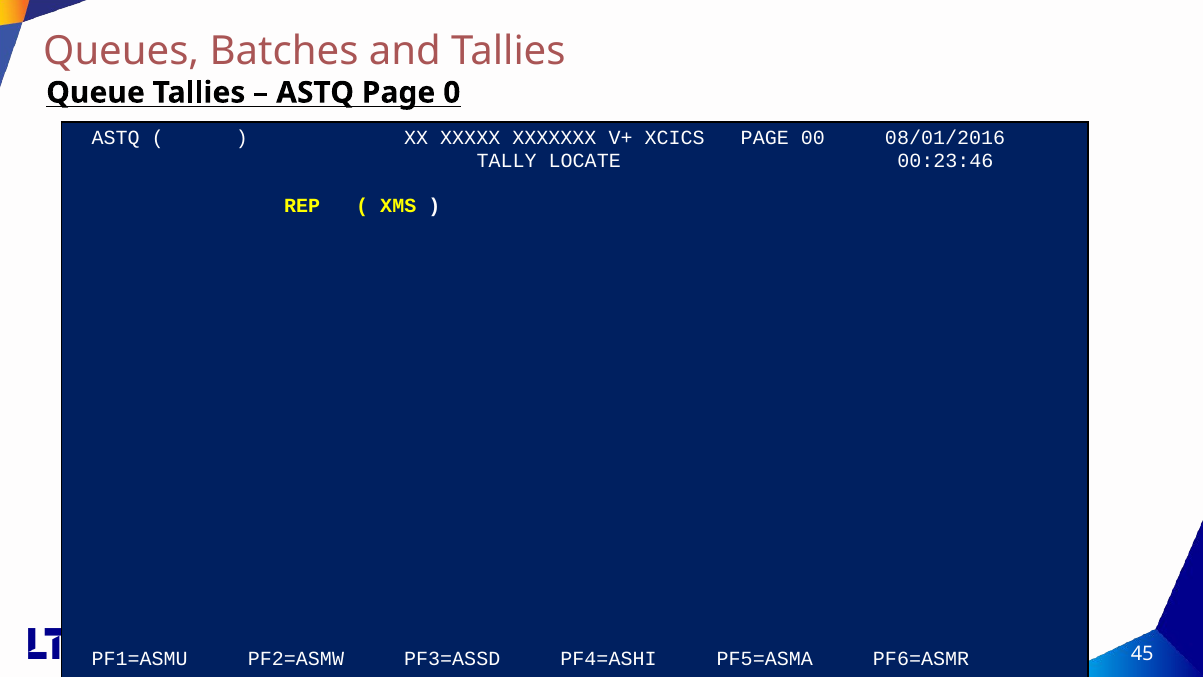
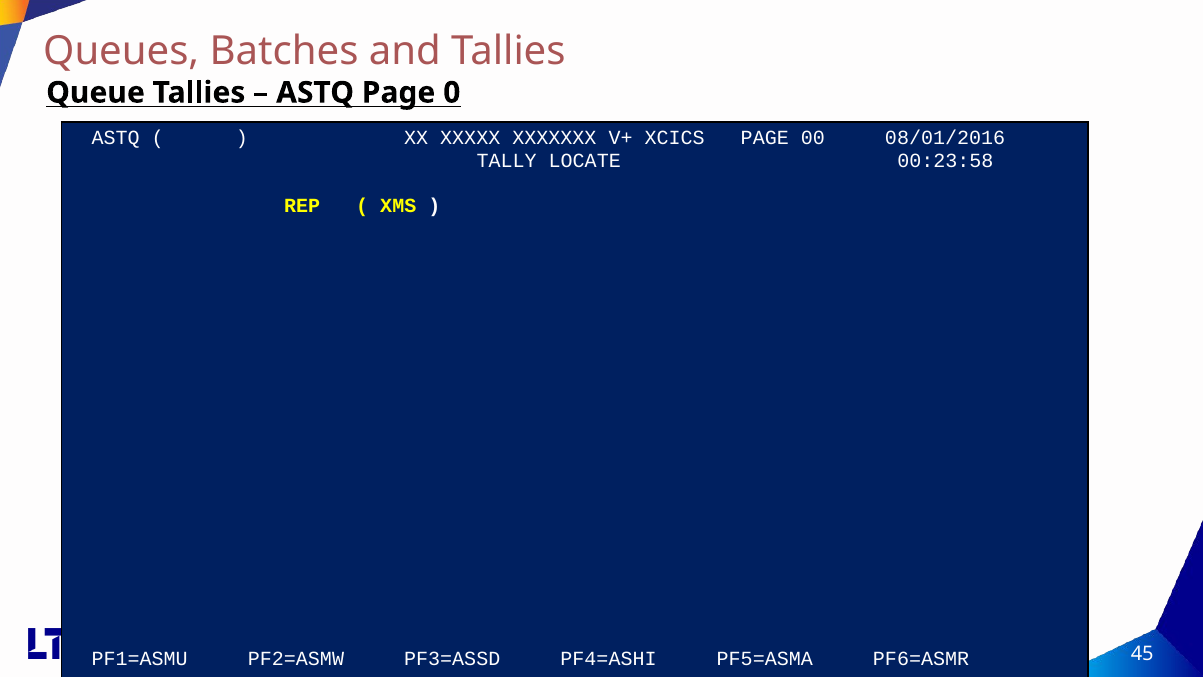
00:23:46: 00:23:46 -> 00:23:58
